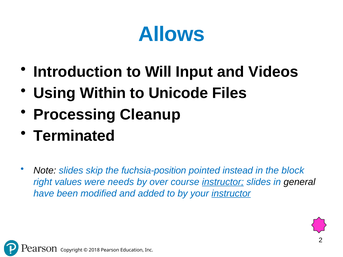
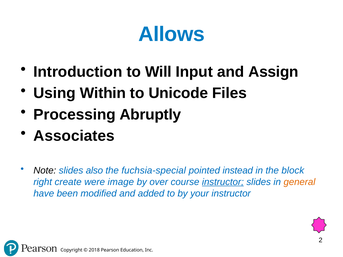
Videos: Videos -> Assign
Cleanup: Cleanup -> Abruptly
Terminated: Terminated -> Associates
skip: skip -> also
fuchsia-position: fuchsia-position -> fuchsia-special
values: values -> create
needs: needs -> image
general colour: black -> orange
instructor at (231, 194) underline: present -> none
